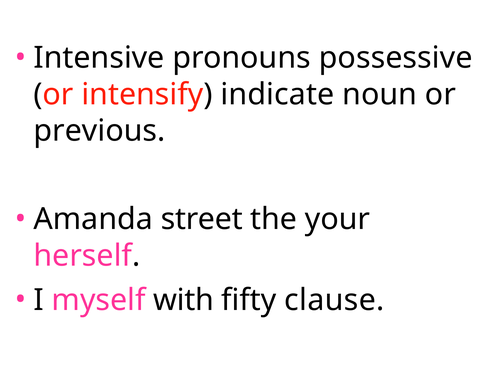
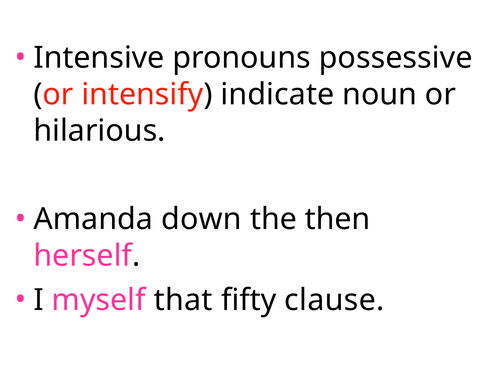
previous: previous -> hilarious
street: street -> down
your: your -> then
with: with -> that
